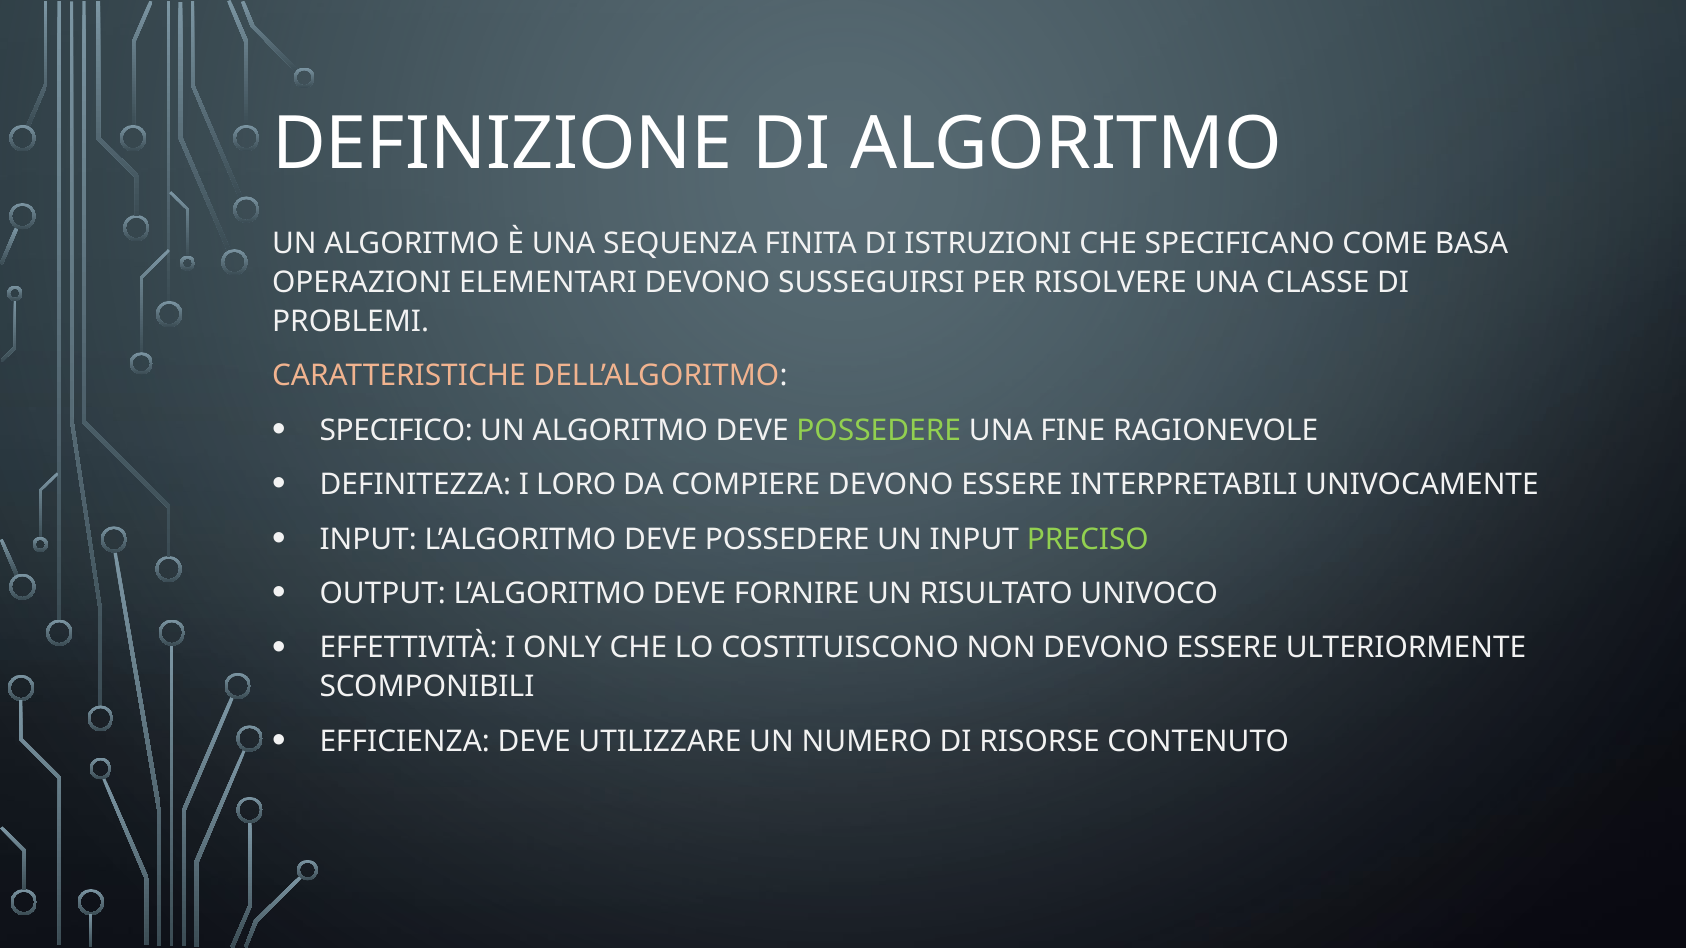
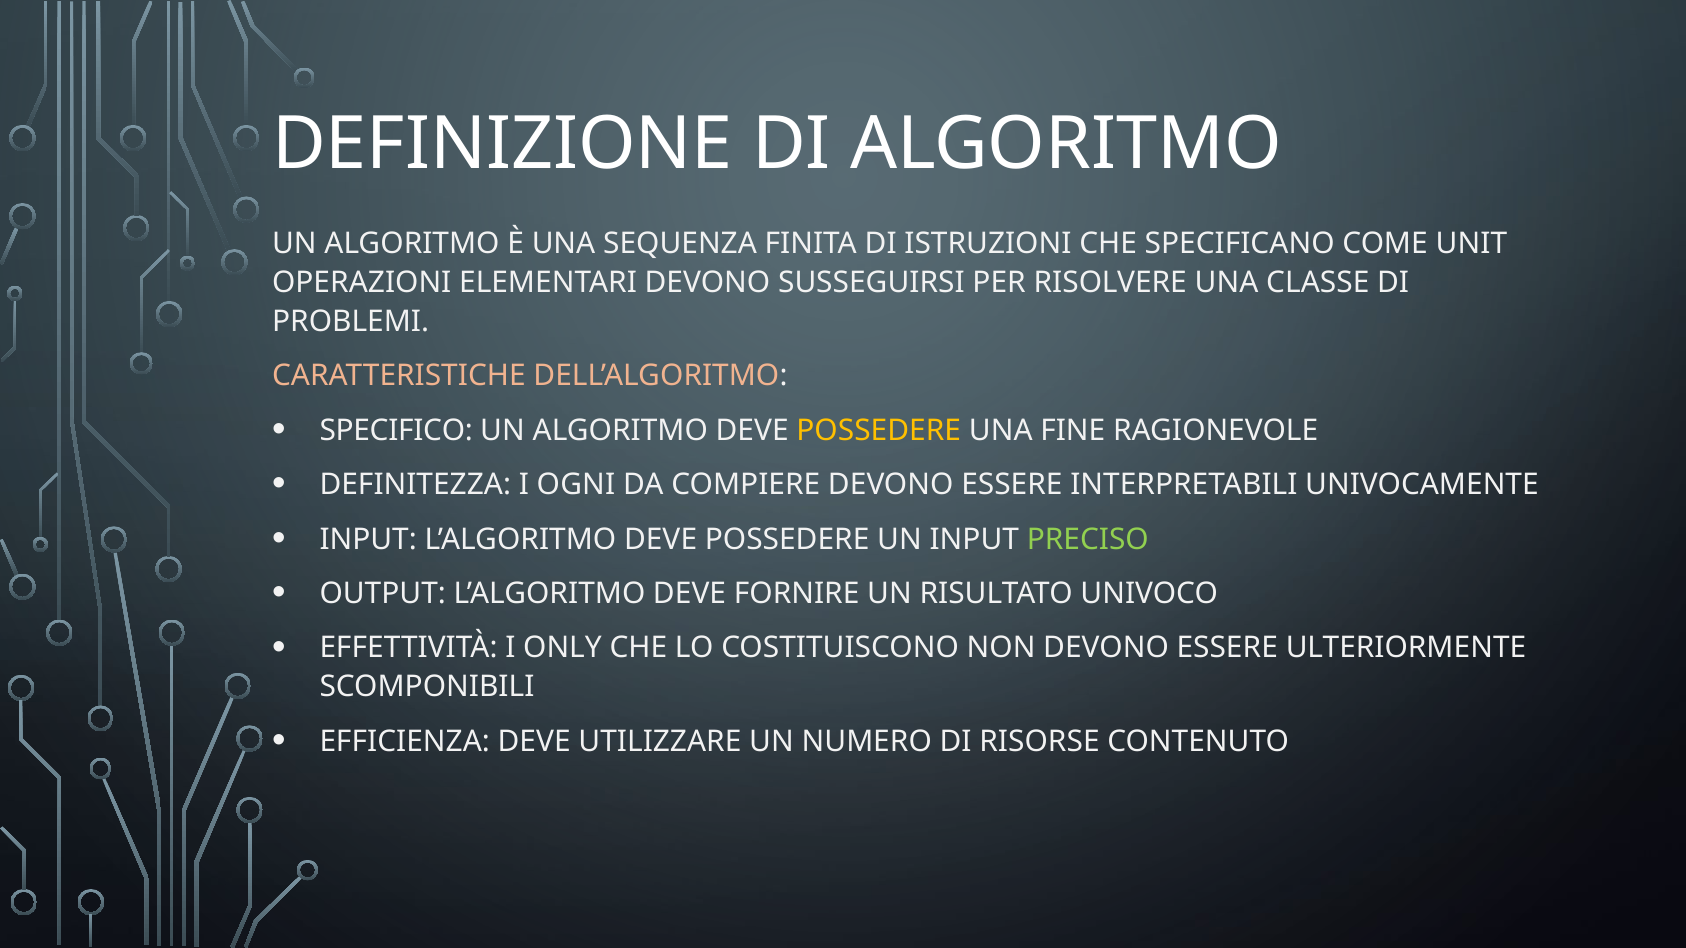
BASA: BASA -> UNIT
POSSEDERE at (879, 431) colour: light green -> yellow
LORO: LORO -> OGNI
